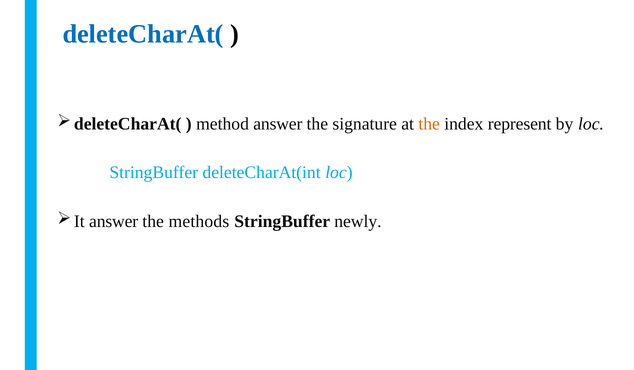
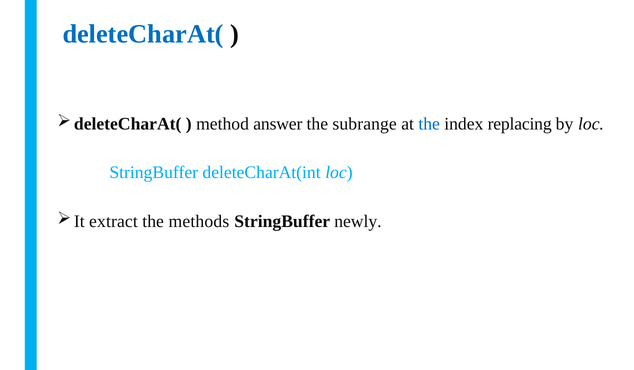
signature: signature -> subrange
the at (429, 124) colour: orange -> blue
represent: represent -> replacing
answer at (114, 221): answer -> extract
